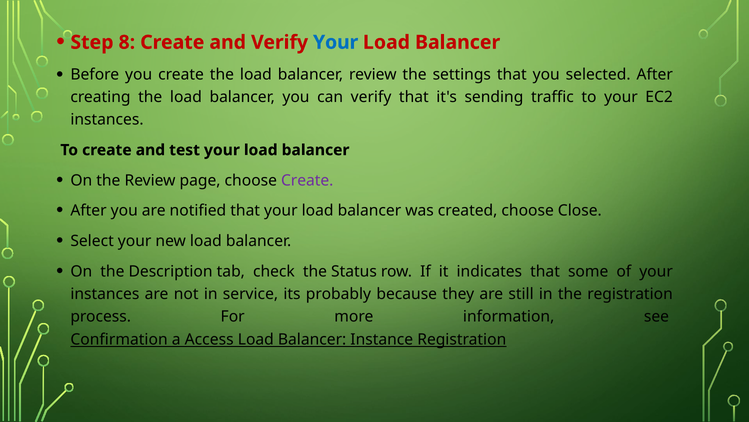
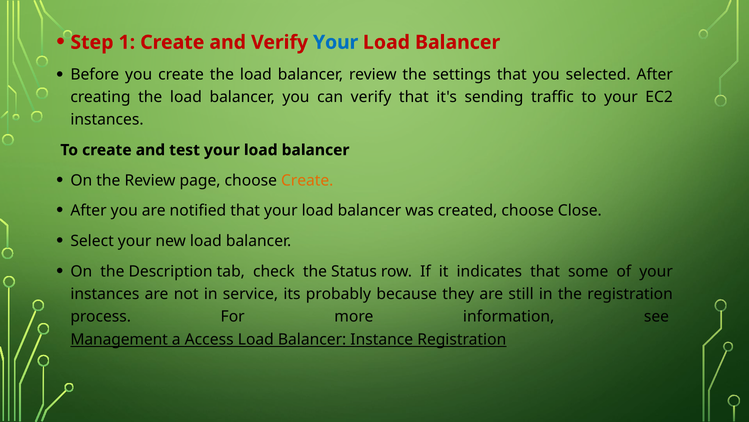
8: 8 -> 1
Create at (307, 180) colour: purple -> orange
Confirmation: Confirmation -> Management
